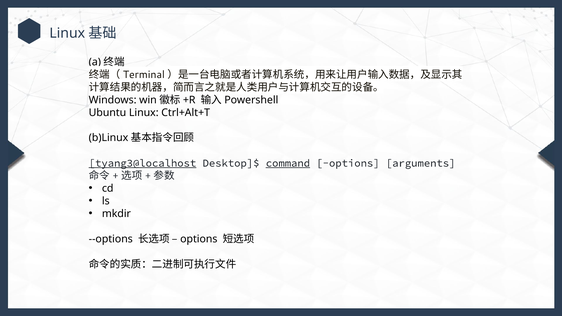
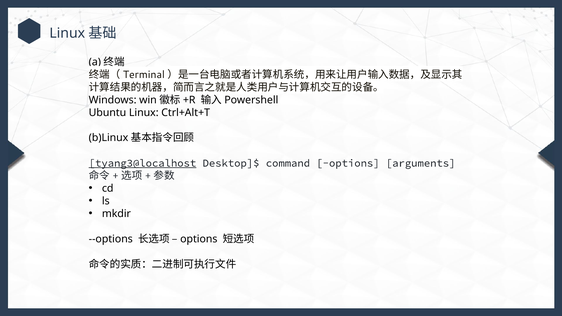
command underline: present -> none
